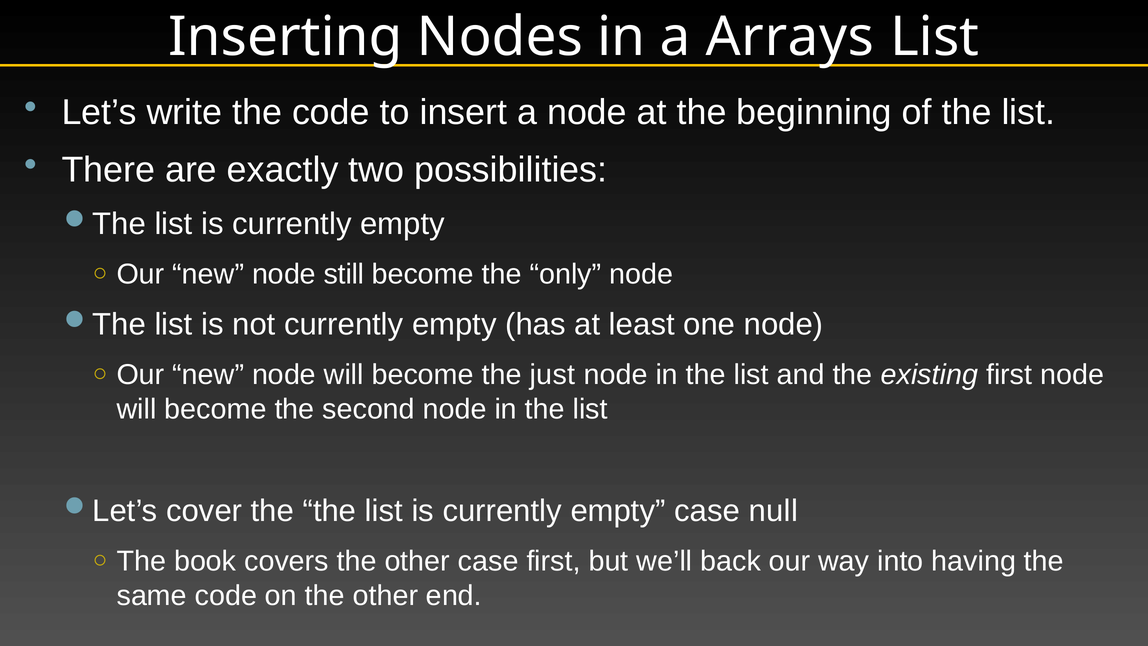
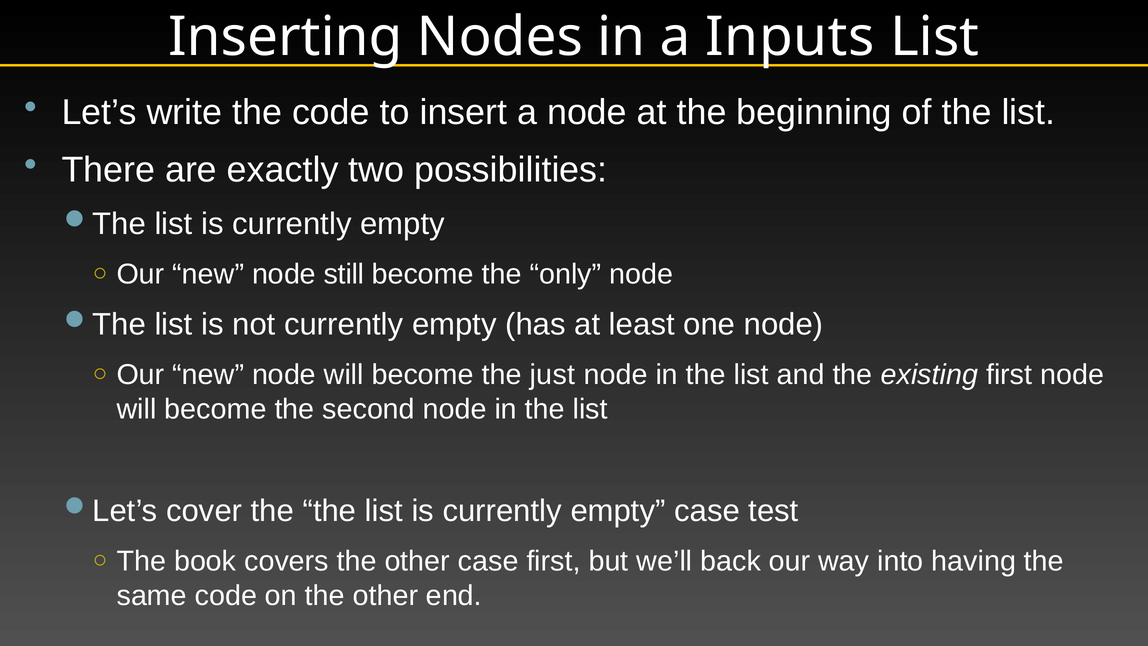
Arrays: Arrays -> Inputs
null: null -> test
